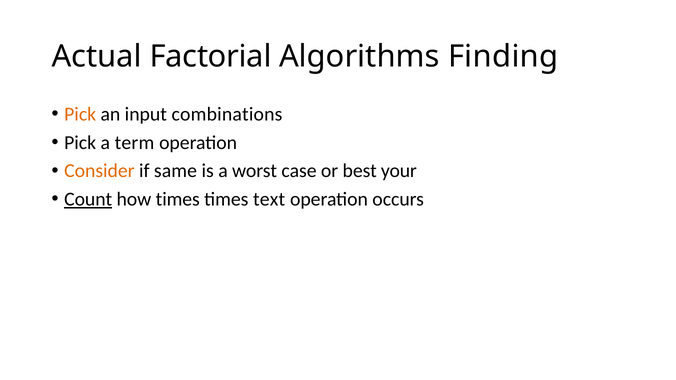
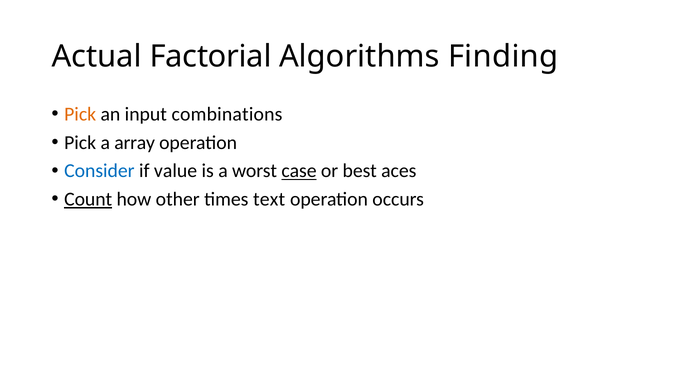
term: term -> array
Consider colour: orange -> blue
same: same -> value
case underline: none -> present
your: your -> aces
how times: times -> other
